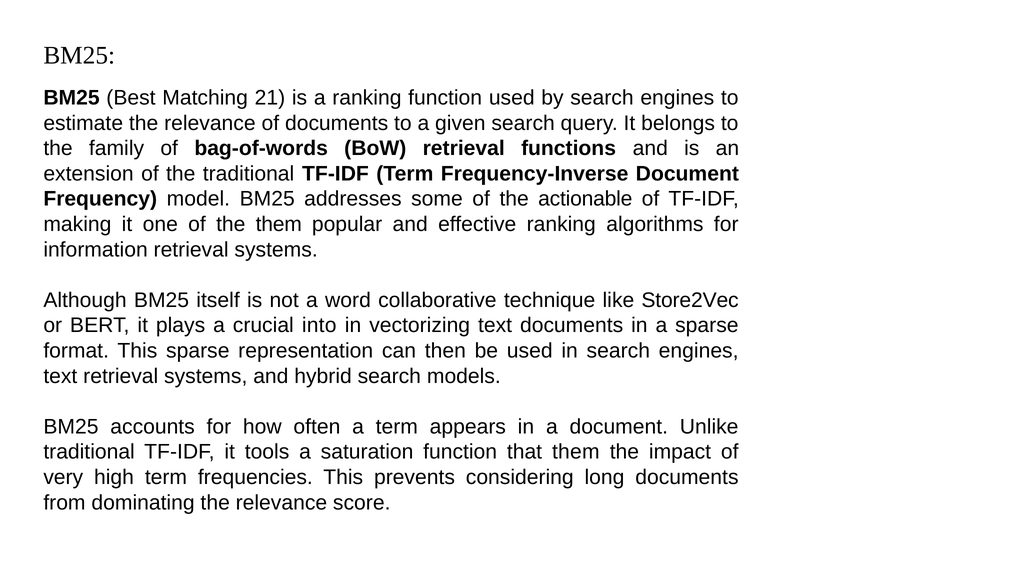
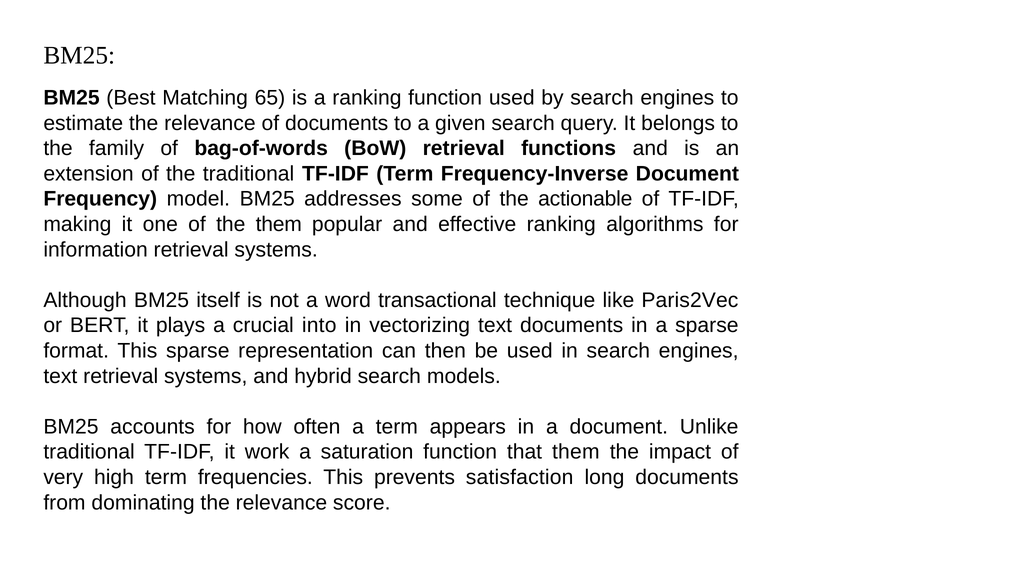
21: 21 -> 65
collaborative: collaborative -> transactional
Store2Vec: Store2Vec -> Paris2Vec
tools: tools -> work
considering: considering -> satisfaction
